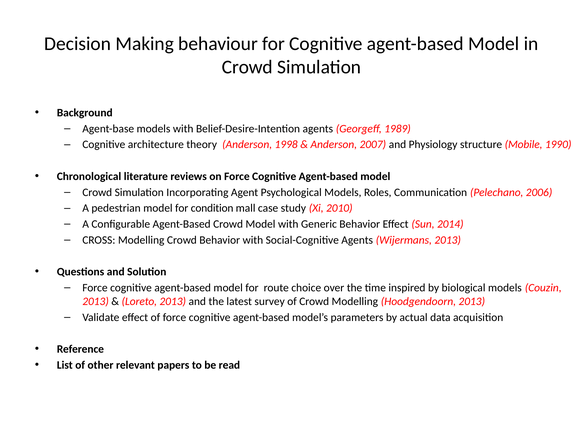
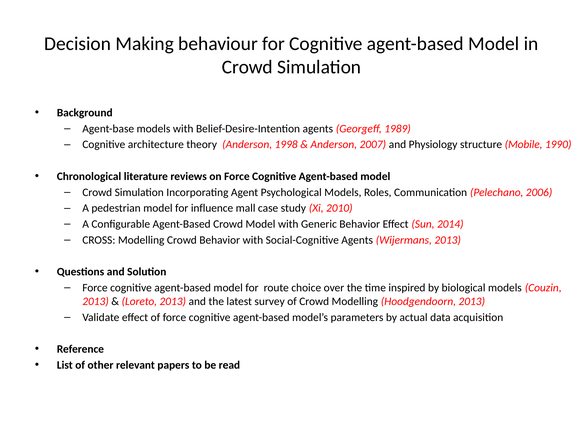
condition: condition -> influence
